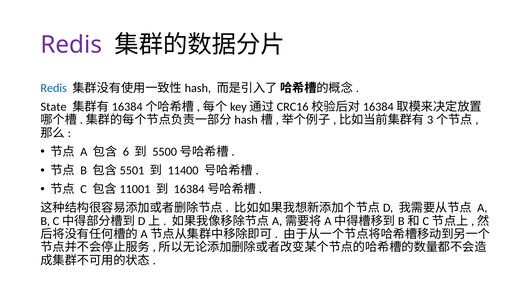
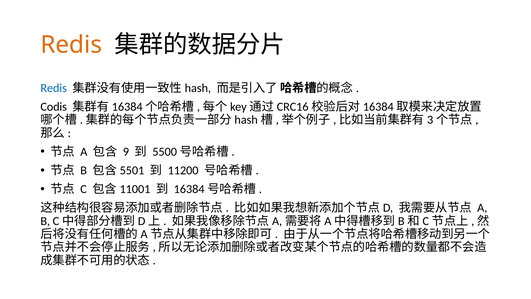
Redis at (71, 45) colour: purple -> orange
State: State -> Codis
6: 6 -> 9
11400: 11400 -> 11200
